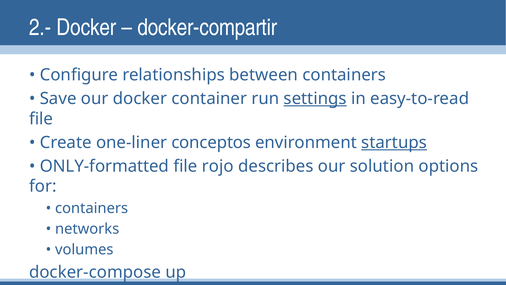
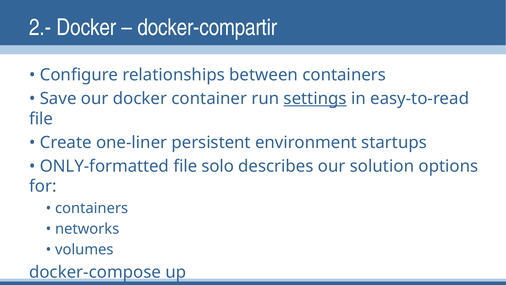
conceptos: conceptos -> persistent
startups underline: present -> none
rojo: rojo -> solo
